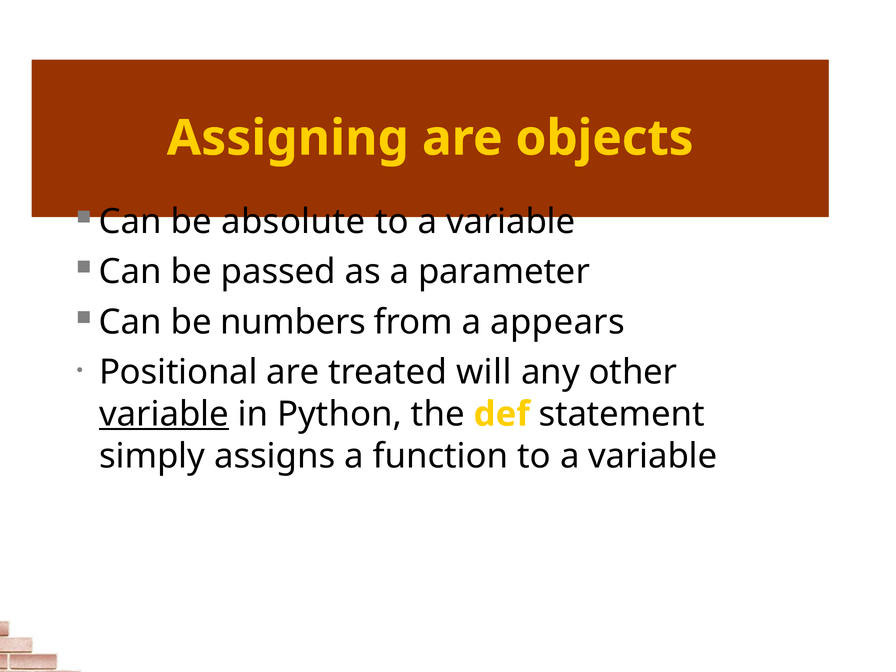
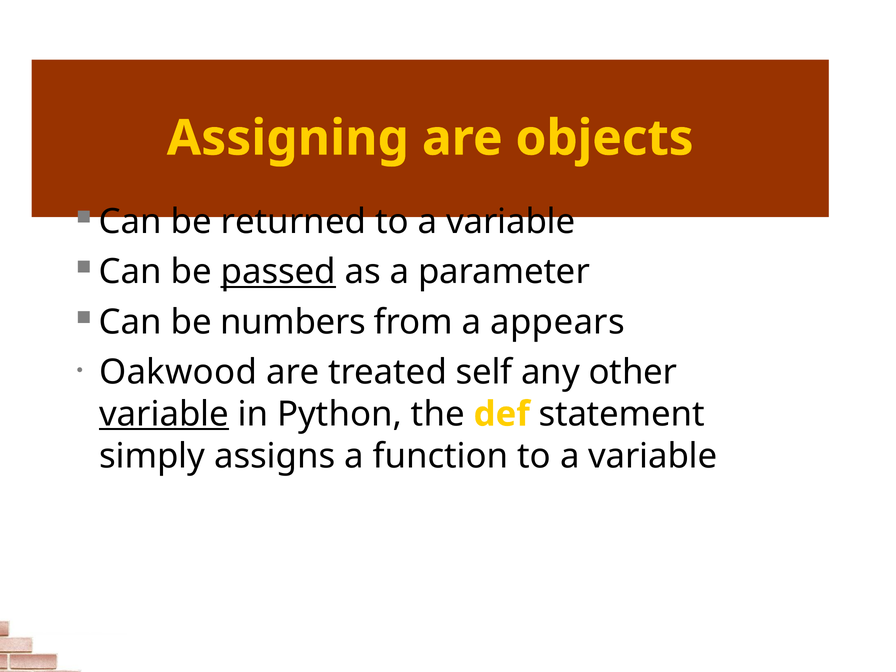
absolute: absolute -> returned
passed underline: none -> present
Positional: Positional -> Oakwood
will: will -> self
